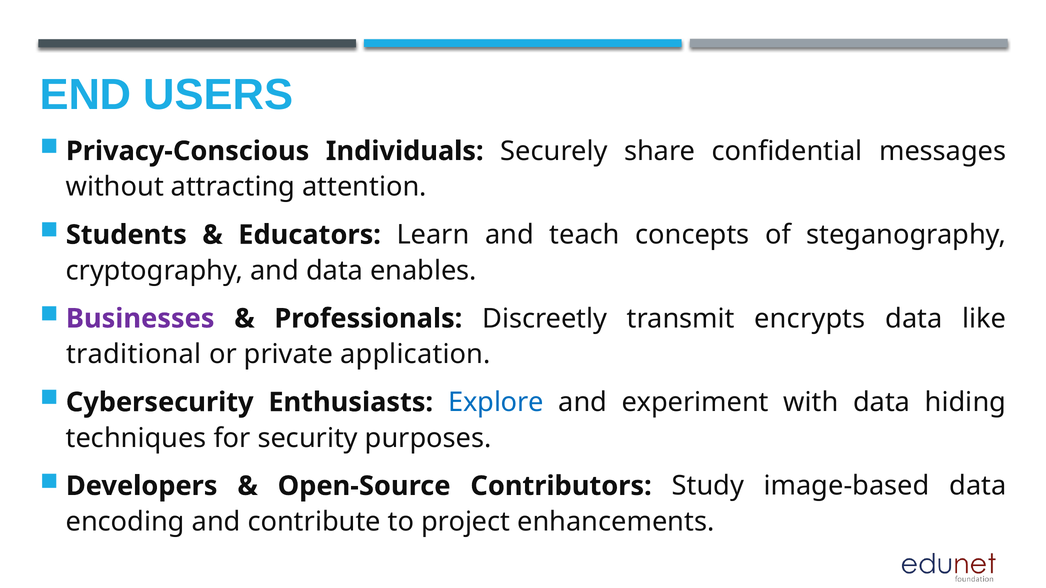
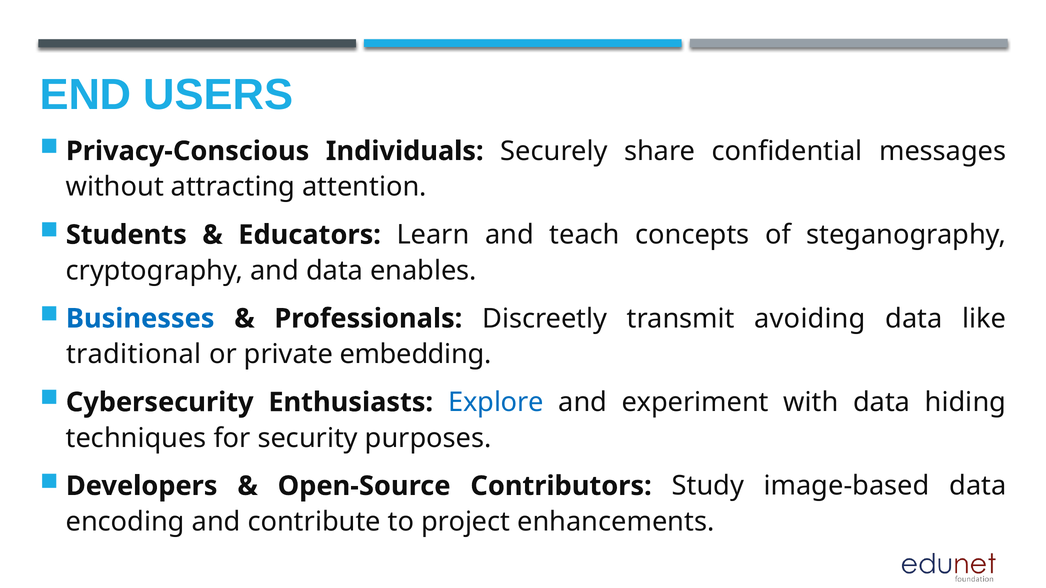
Businesses colour: purple -> blue
encrypts: encrypts -> avoiding
application: application -> embedding
